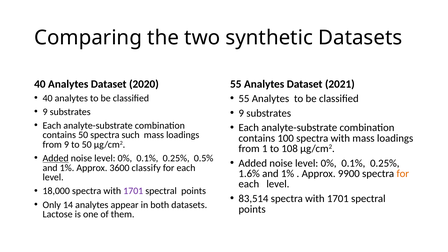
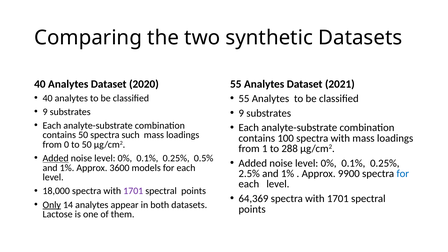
from 9: 9 -> 0
108: 108 -> 288
classify: classify -> models
1.6%: 1.6% -> 2.5%
for at (403, 174) colour: orange -> blue
83,514: 83,514 -> 64,369
Only underline: none -> present
